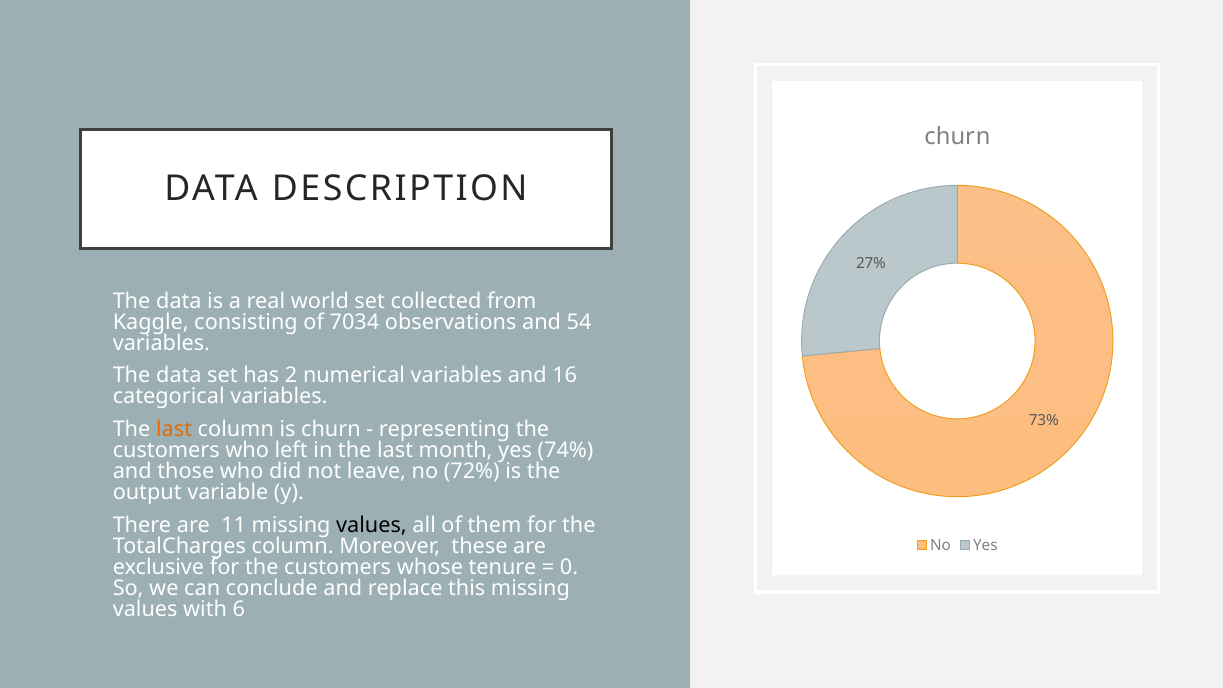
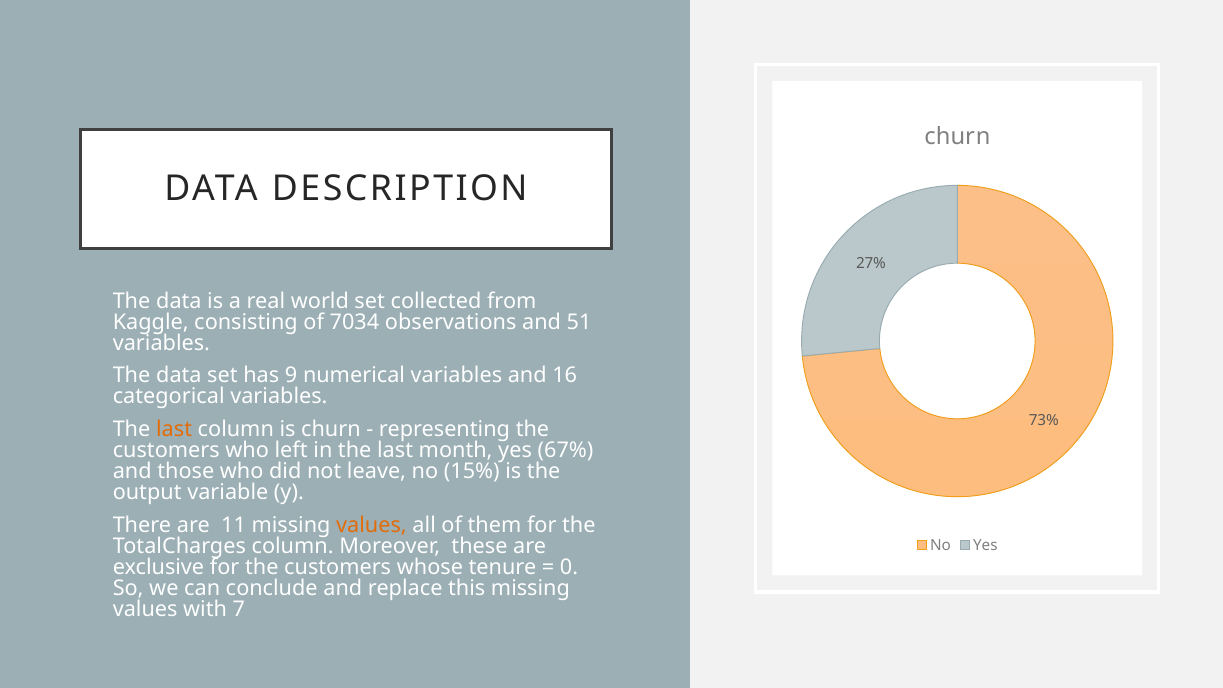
54: 54 -> 51
2: 2 -> 9
74%: 74% -> 67%
72%: 72% -> 15%
values at (371, 525) colour: black -> orange
6: 6 -> 7
